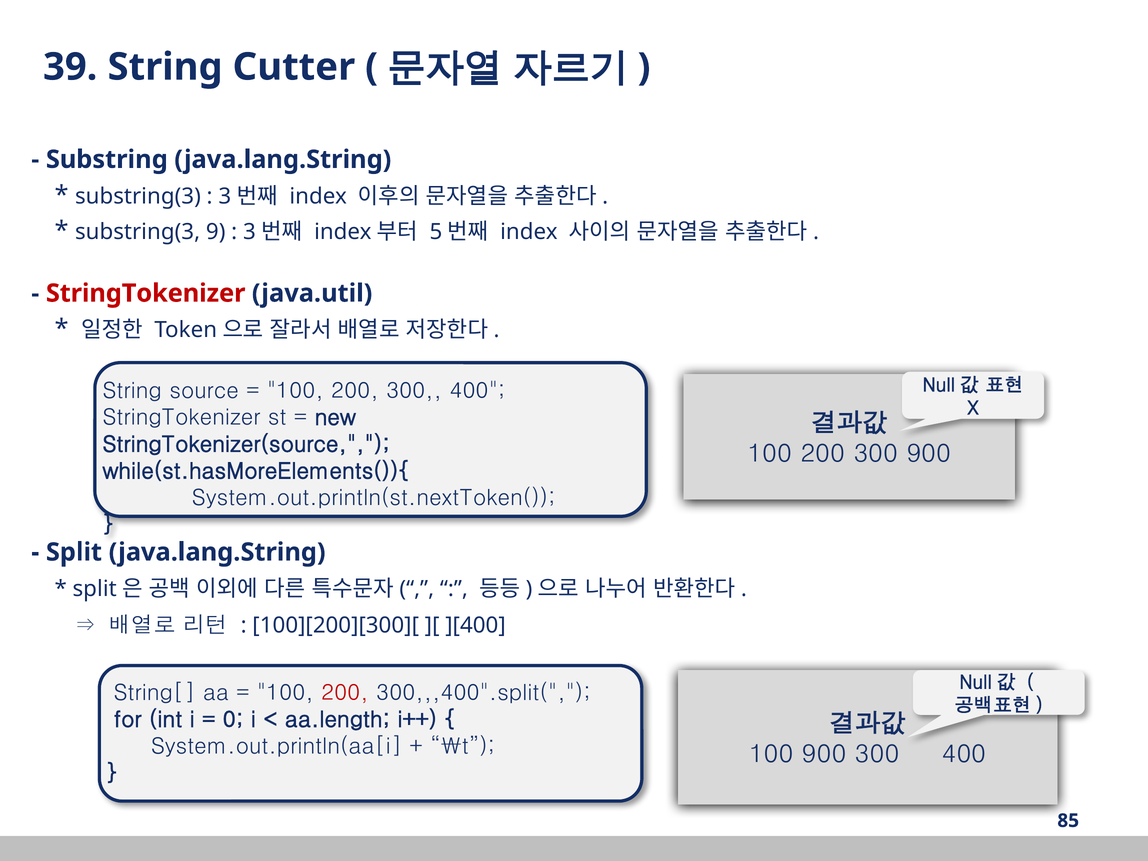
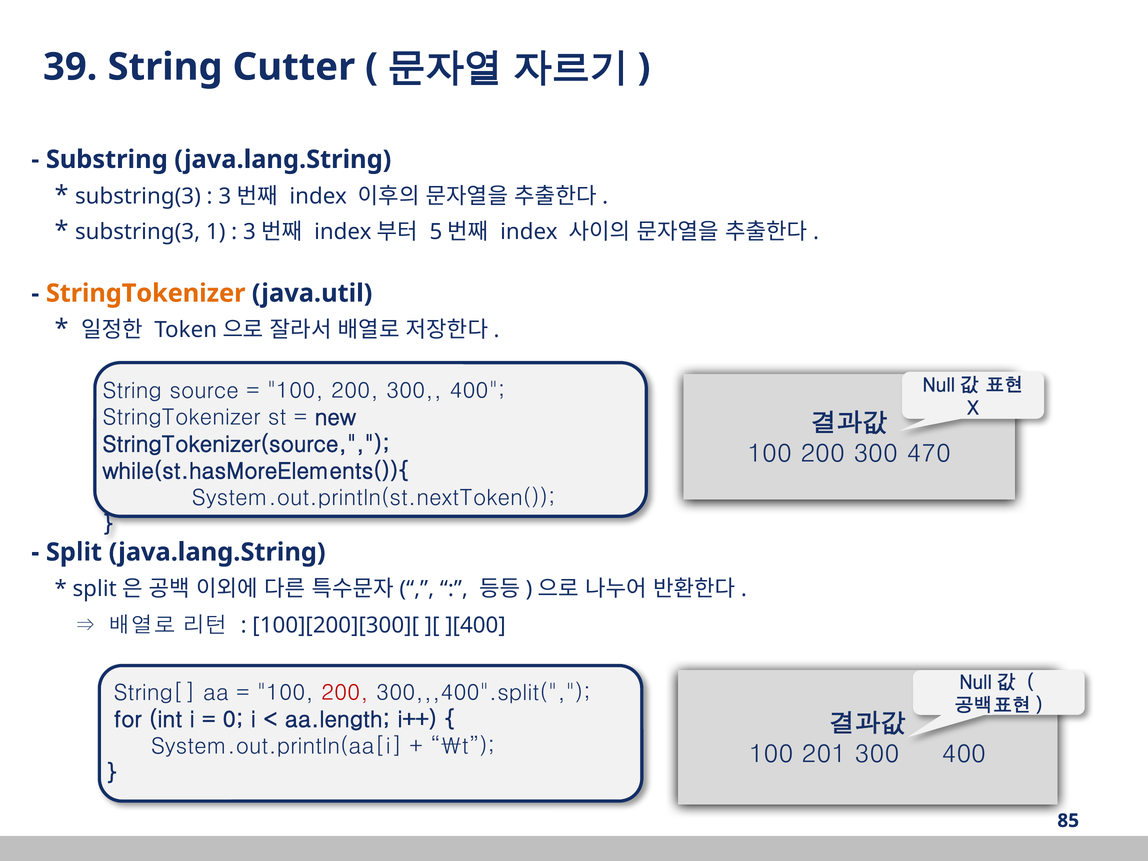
9: 9 -> 1
StringTokenizer at (146, 293) colour: red -> orange
300 900: 900 -> 470
100 900: 900 -> 201
